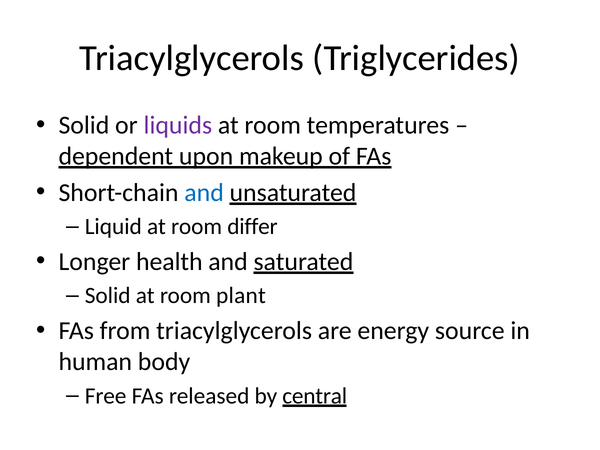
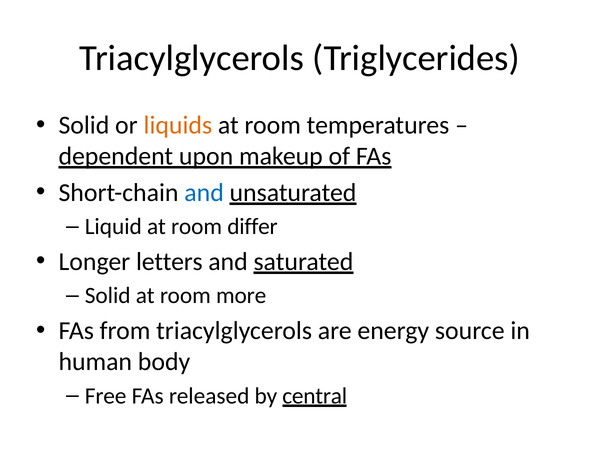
liquids colour: purple -> orange
health: health -> letters
plant: plant -> more
